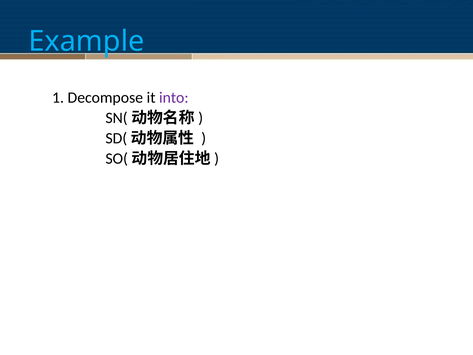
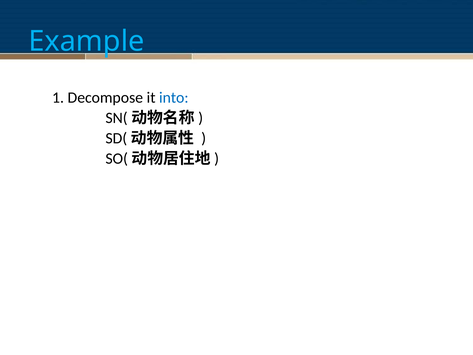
into colour: purple -> blue
